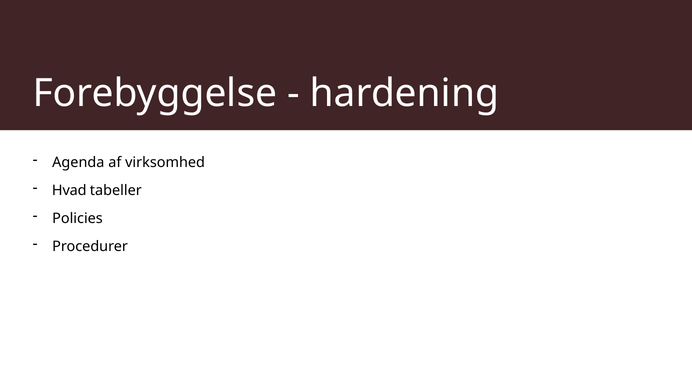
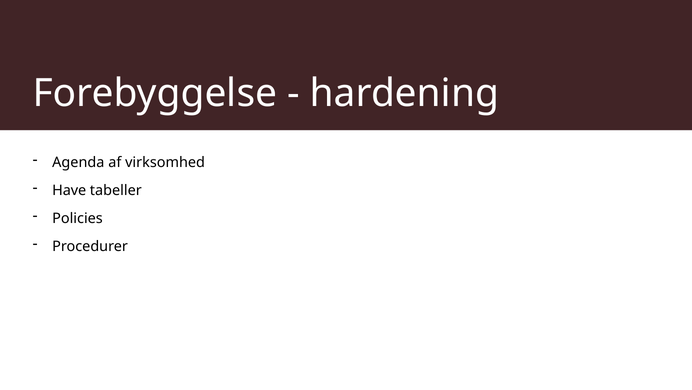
Hvad: Hvad -> Have
